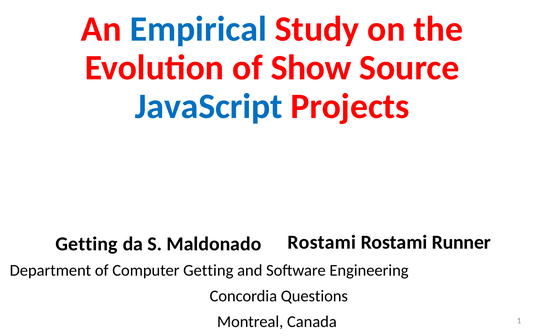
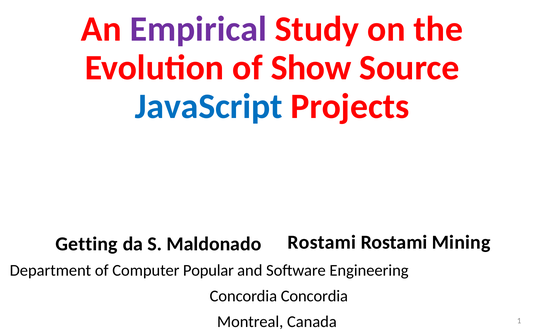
Empirical colour: blue -> purple
Runner: Runner -> Mining
Computer Getting: Getting -> Popular
Concordia Questions: Questions -> Concordia
